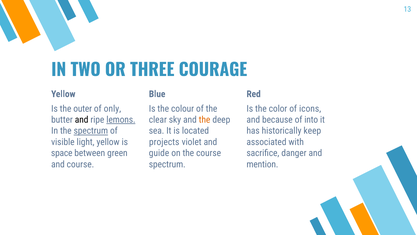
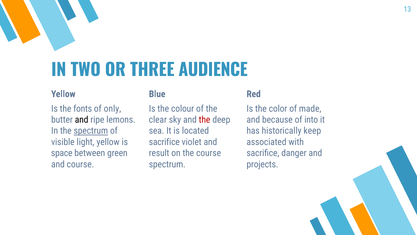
COURAGE: COURAGE -> AUDIENCE
outer: outer -> fonts
icons: icons -> made
lemons underline: present -> none
the at (205, 120) colour: orange -> red
projects at (164, 142): projects -> sacrifice
guide: guide -> result
mention: mention -> projects
